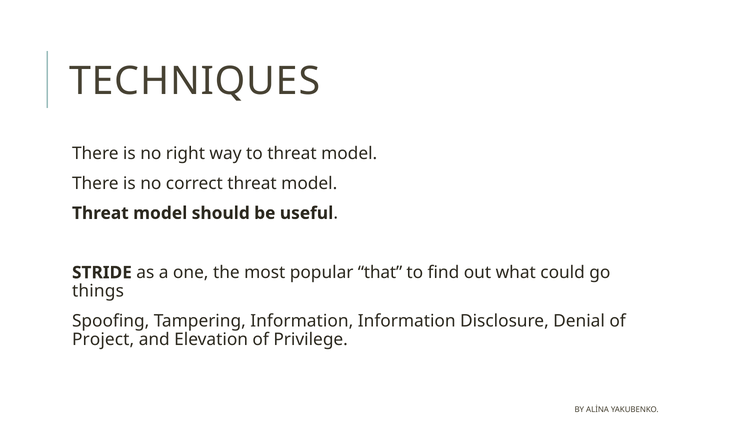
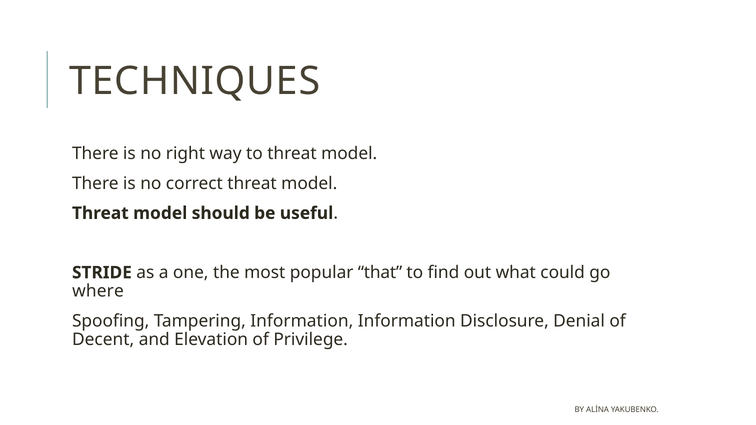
things: things -> where
Project: Project -> Decent
